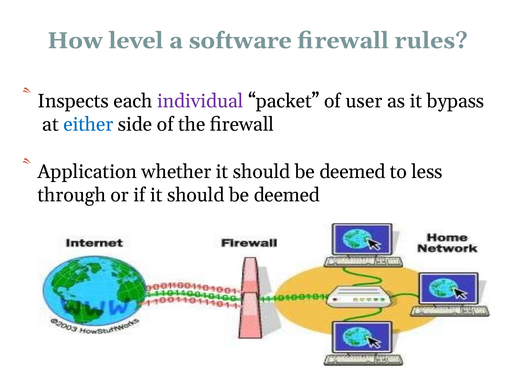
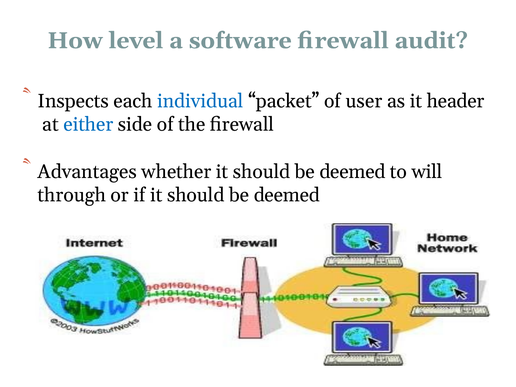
rules: rules -> audit
individual colour: purple -> blue
bypass: bypass -> header
Application: Application -> Advantages
less: less -> will
